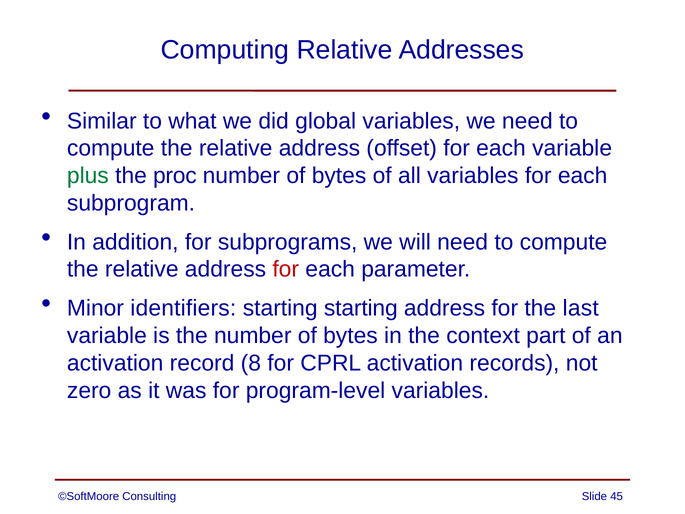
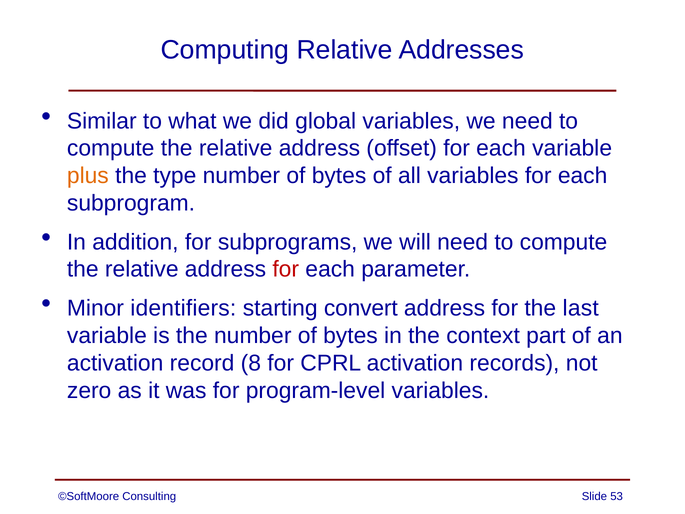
plus colour: green -> orange
proc: proc -> type
starting starting: starting -> convert
45: 45 -> 53
